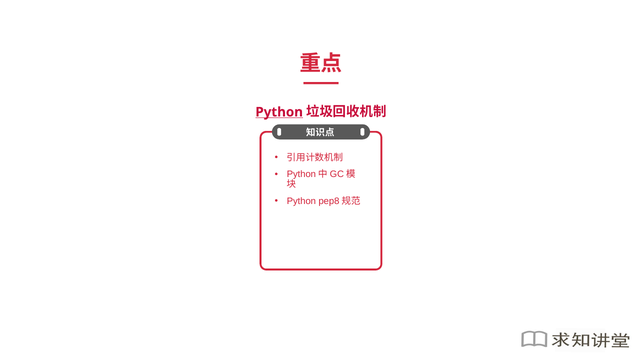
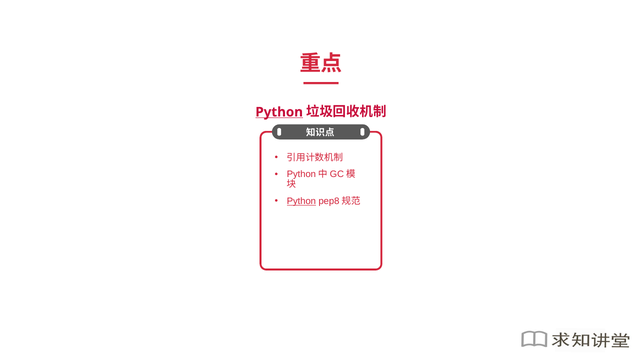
Python at (301, 201) underline: none -> present
